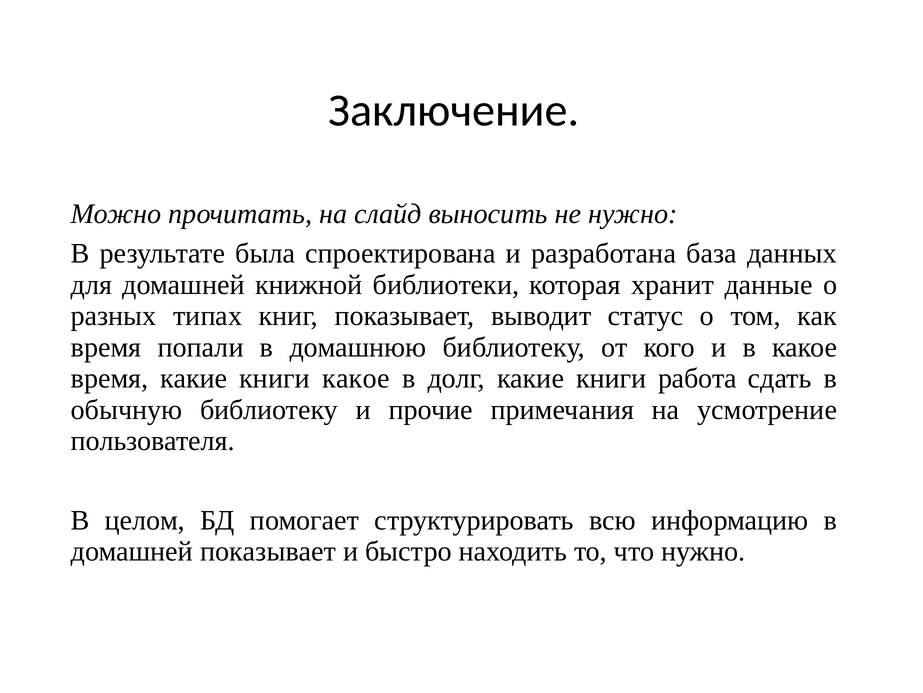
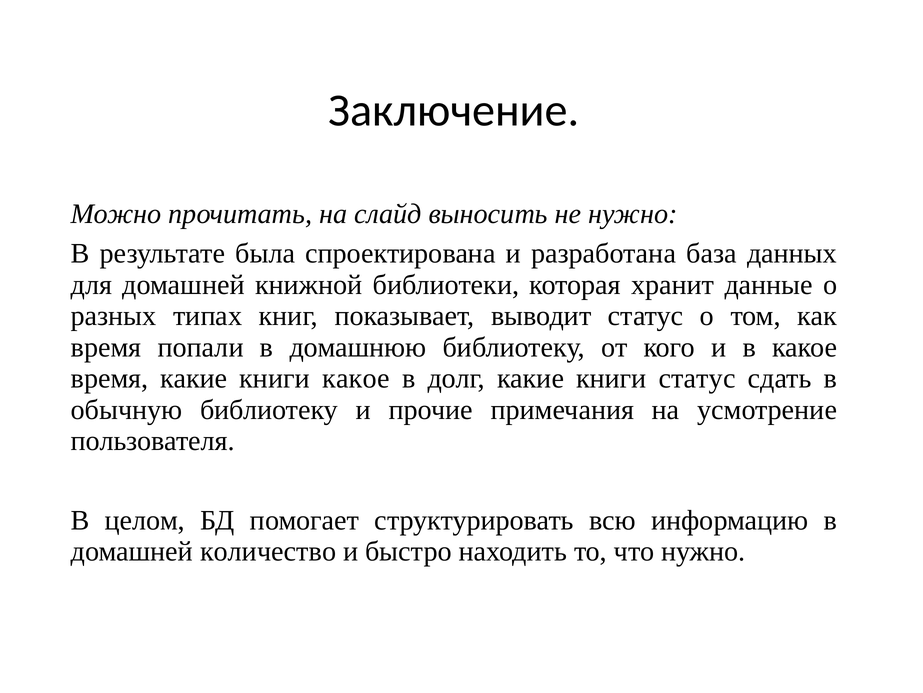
книги работа: работа -> статус
домашней показывает: показывает -> количество
